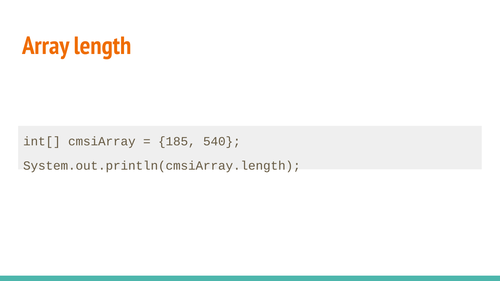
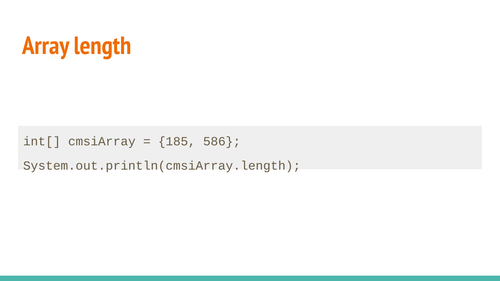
540: 540 -> 586
